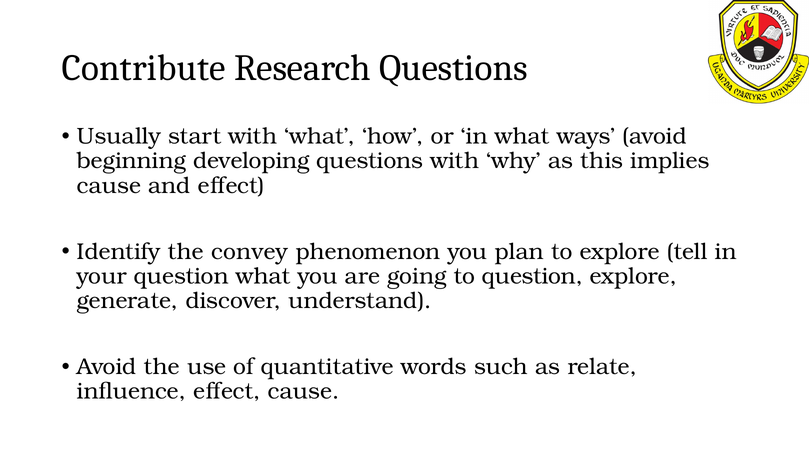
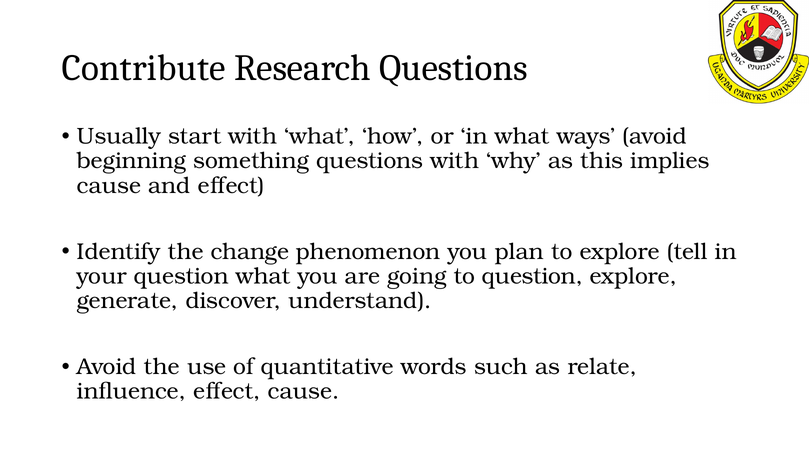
developing: developing -> something
convey: convey -> change
